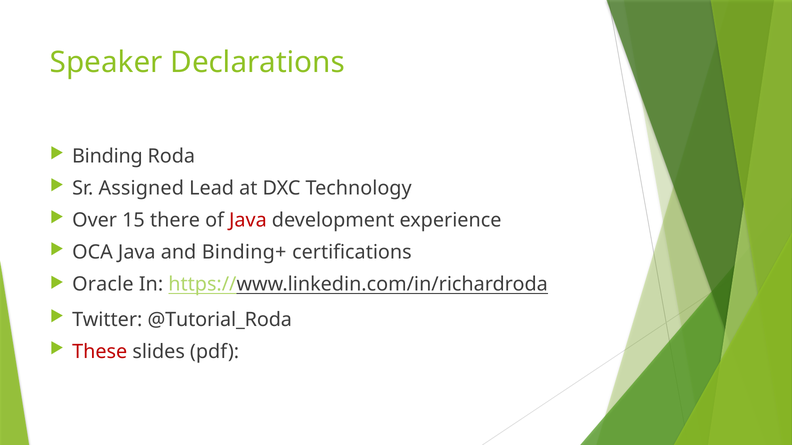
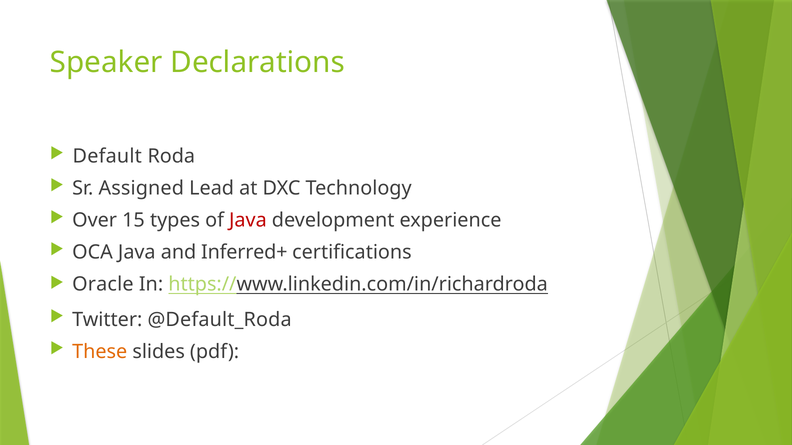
Binding: Binding -> Default
there: there -> types
Binding+: Binding+ -> Inferred+
@Tutorial_Roda: @Tutorial_Roda -> @Default_Roda
These colour: red -> orange
